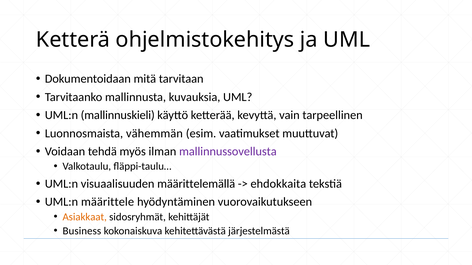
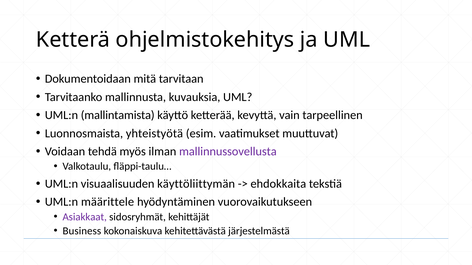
mallinnuskieli: mallinnuskieli -> mallintamista
vähemmän: vähemmän -> yhteistyötä
määrittelemällä: määrittelemällä -> käyttöliittymän
Asiakkaat colour: orange -> purple
